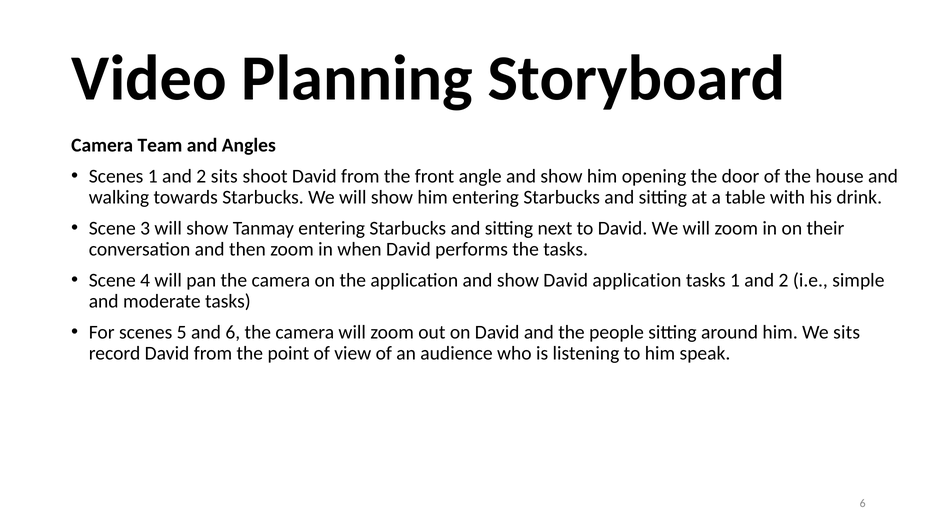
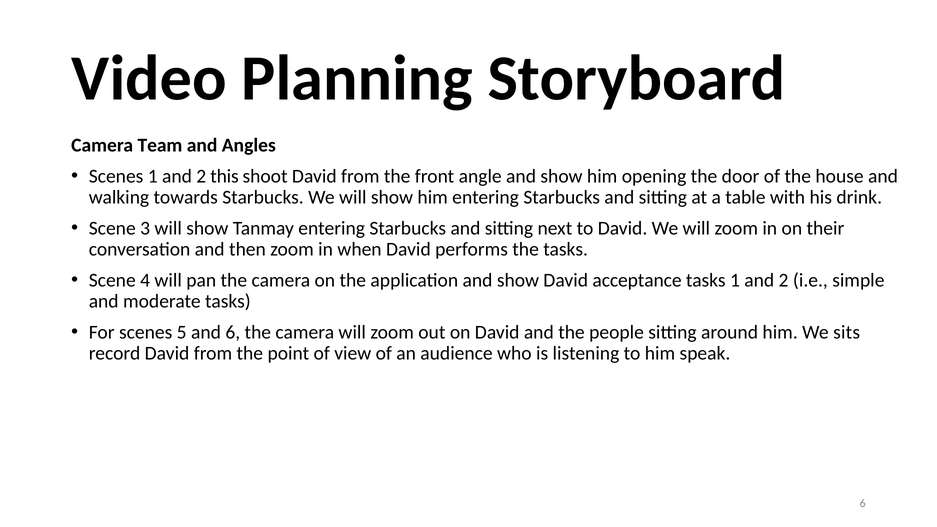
2 sits: sits -> this
David application: application -> acceptance
